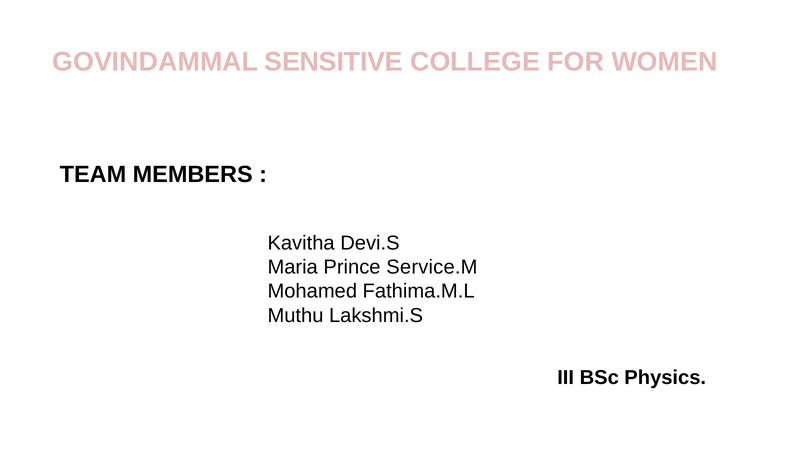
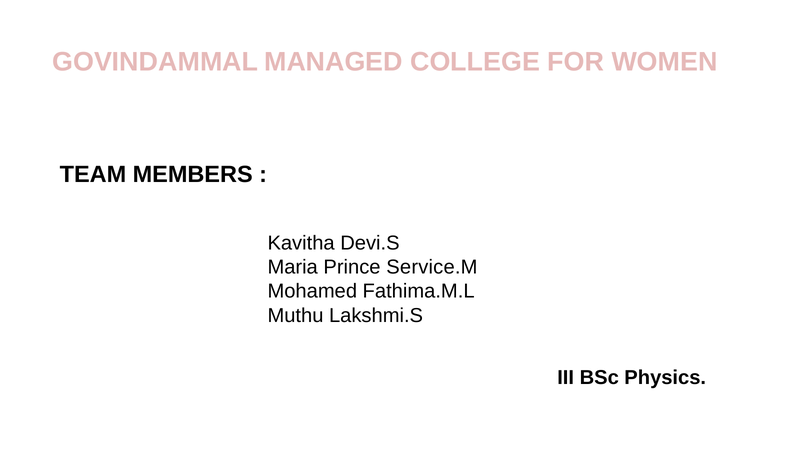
SENSITIVE: SENSITIVE -> MANAGED
